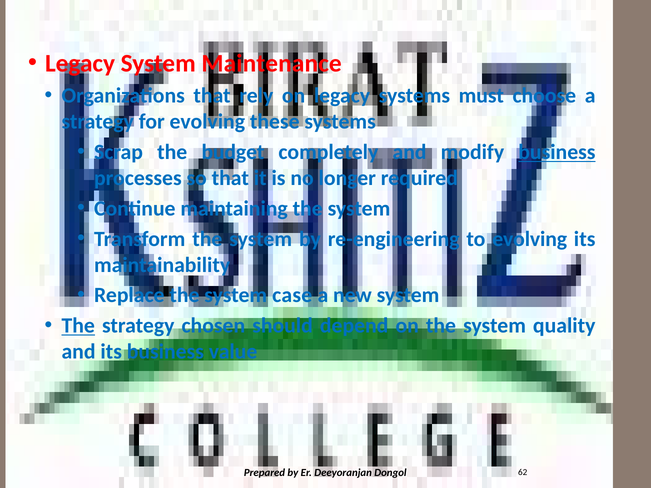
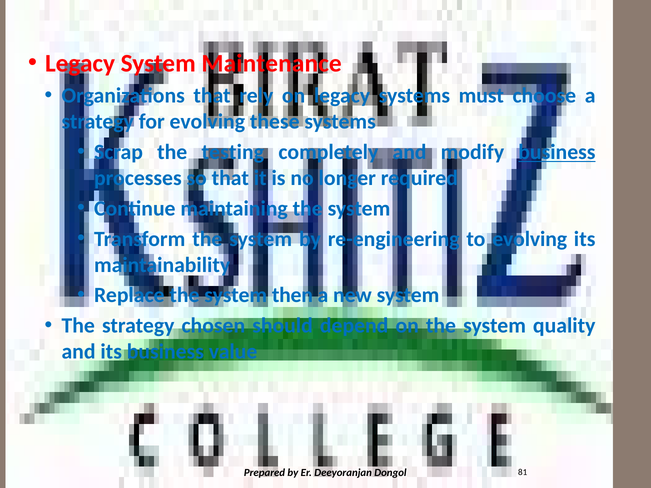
budget: budget -> testing
case: case -> then
The at (78, 326) underline: present -> none
62: 62 -> 81
